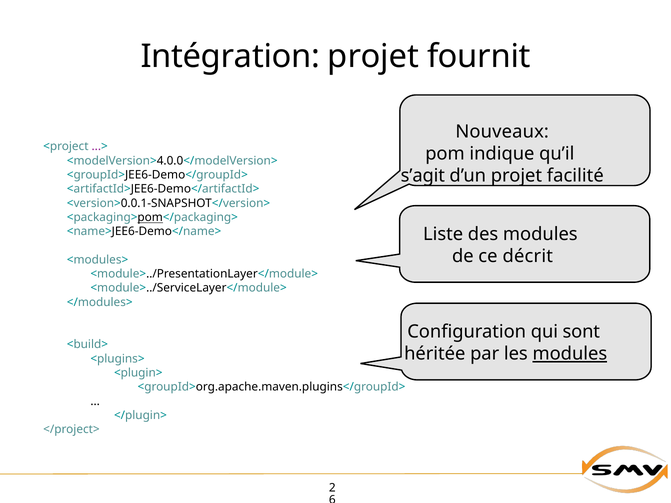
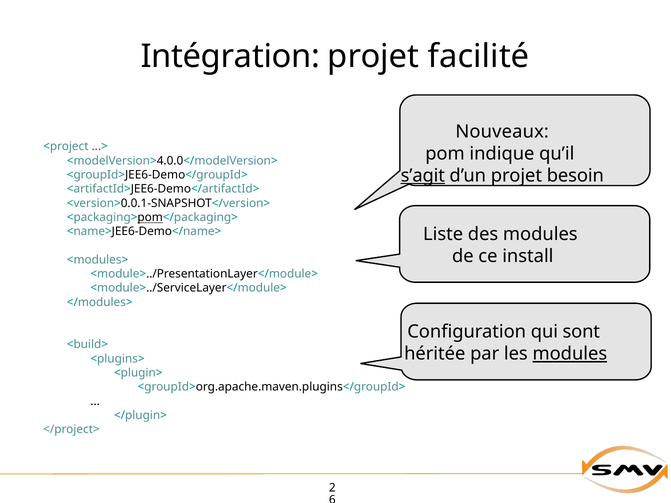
fournit: fournit -> facilité
s’agit underline: none -> present
facilité: facilité -> besoin
décrit: décrit -> install
